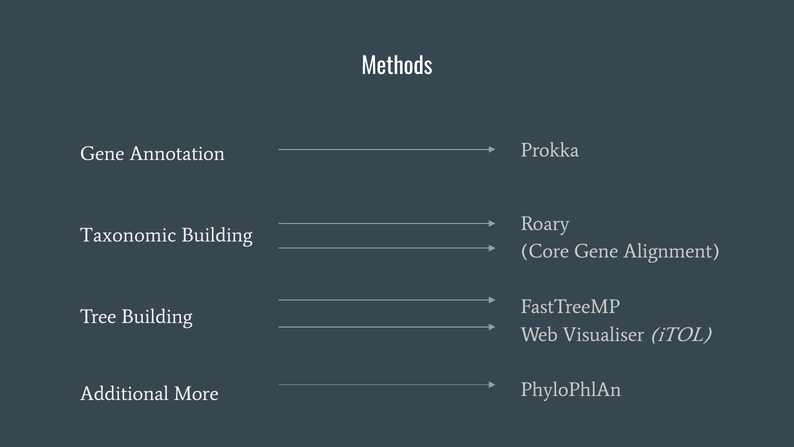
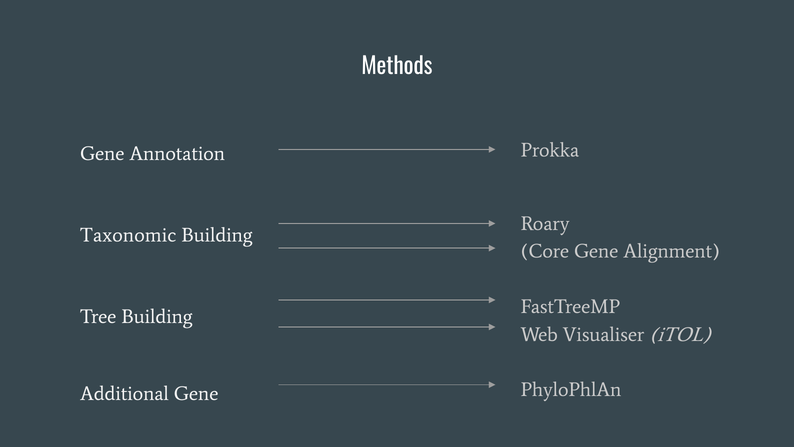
Additional More: More -> Gene
